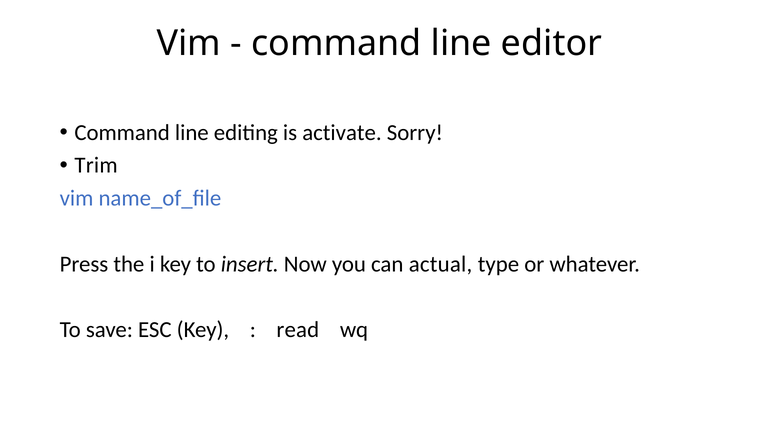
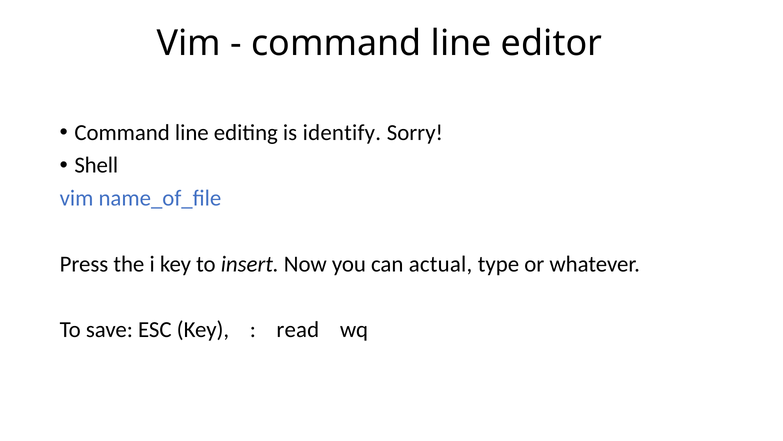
activate: activate -> identify
Trim: Trim -> Shell
